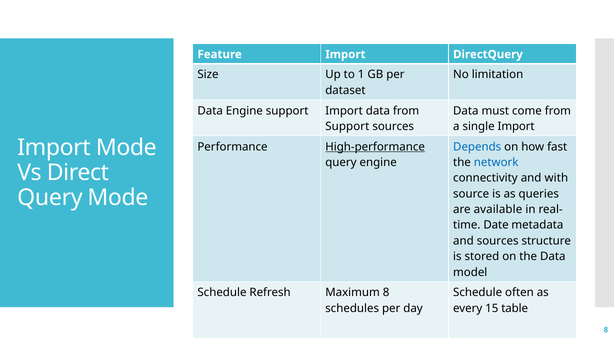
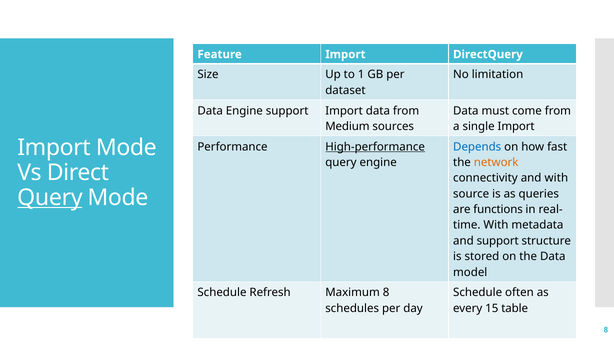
Support at (347, 126): Support -> Medium
network colour: blue -> orange
Query at (50, 197) underline: none -> present
available: available -> functions
Date at (496, 225): Date -> With
and sources: sources -> support
